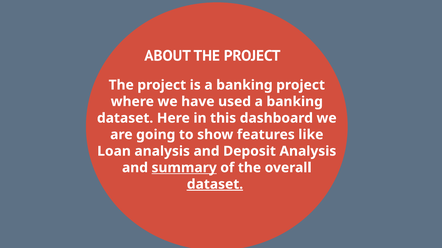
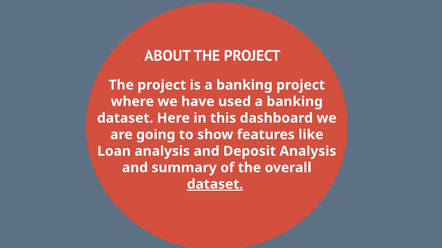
summary underline: present -> none
